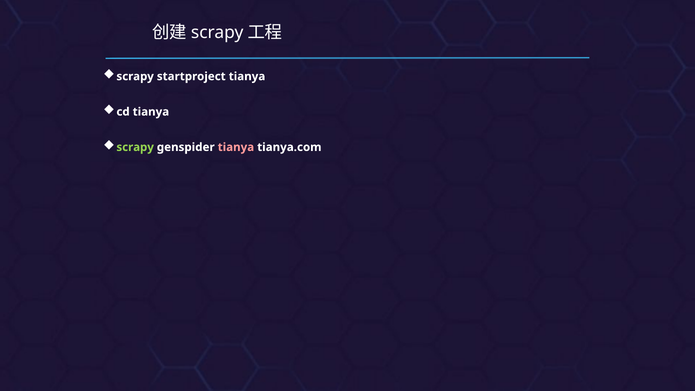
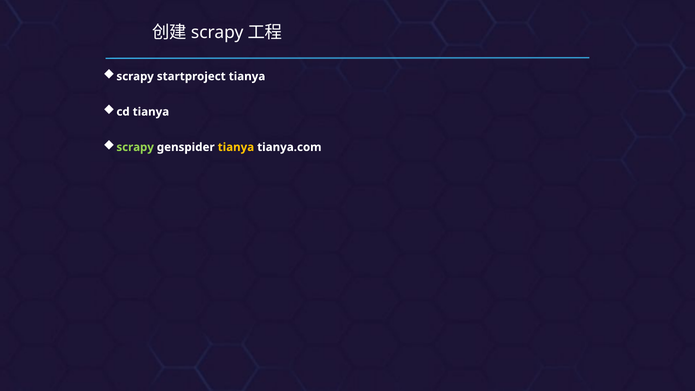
tianya at (236, 147) colour: pink -> yellow
